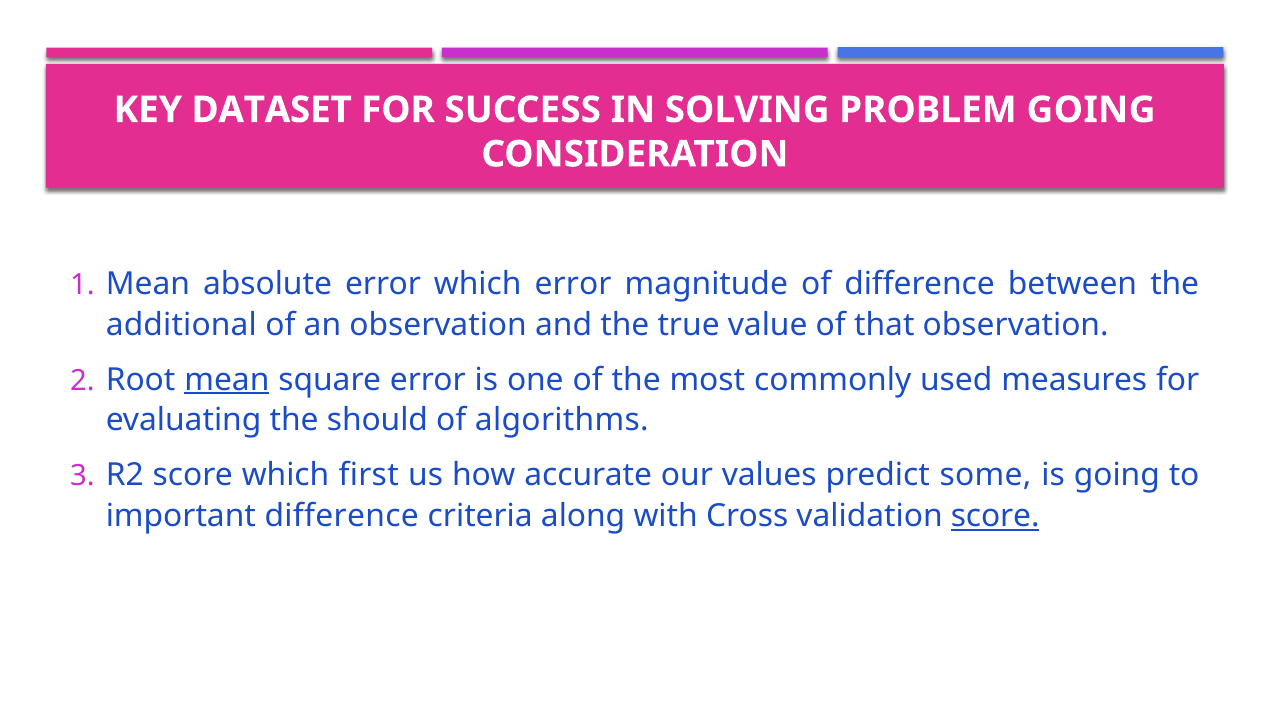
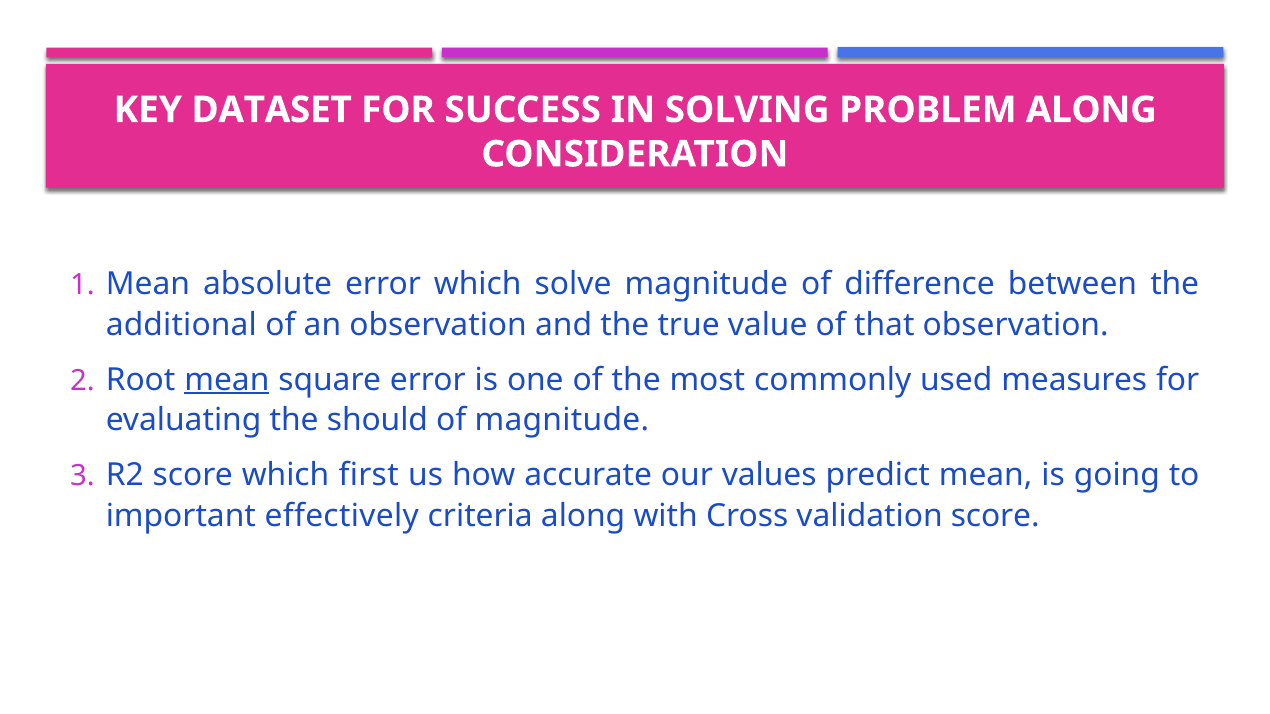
PROBLEM GOING: GOING -> ALONG
which error: error -> solve
of algorithms: algorithms -> magnitude
predict some: some -> mean
important difference: difference -> effectively
score at (995, 517) underline: present -> none
